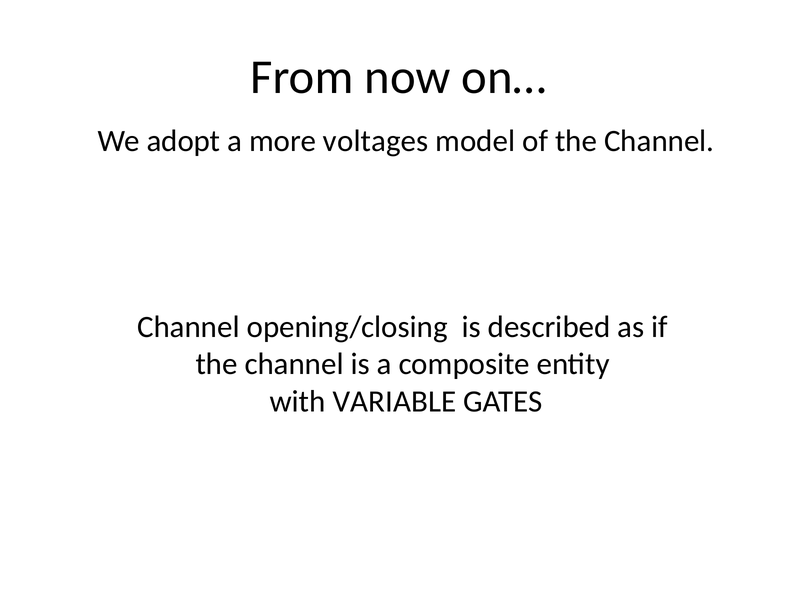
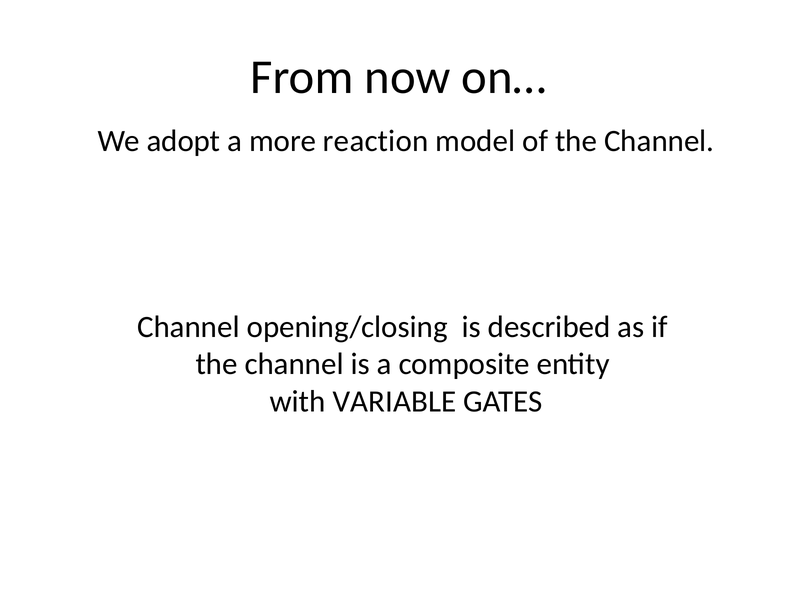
voltages: voltages -> reaction
